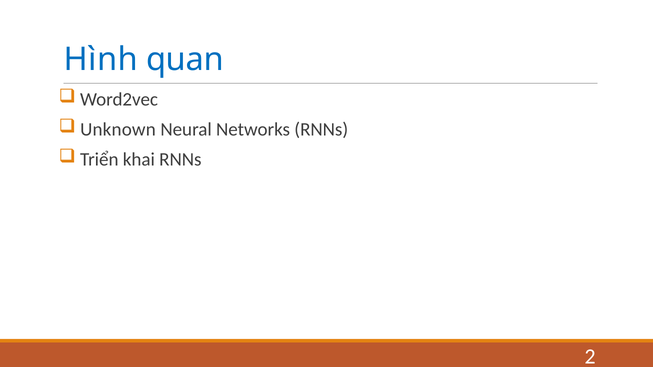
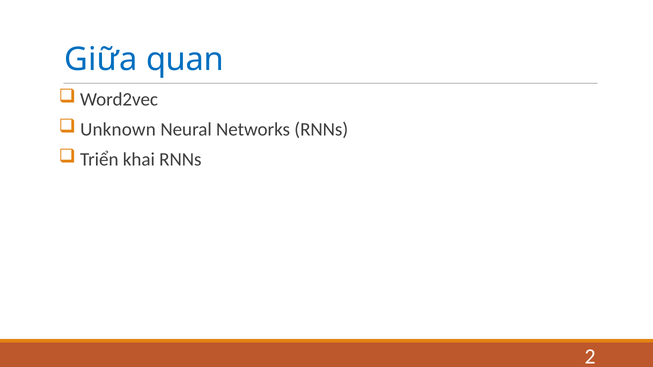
Hình: Hình -> Giữa
